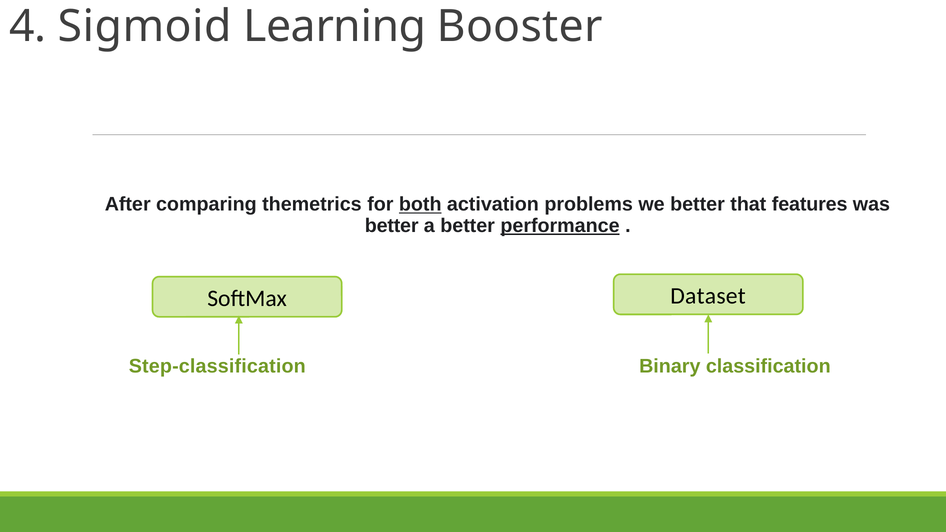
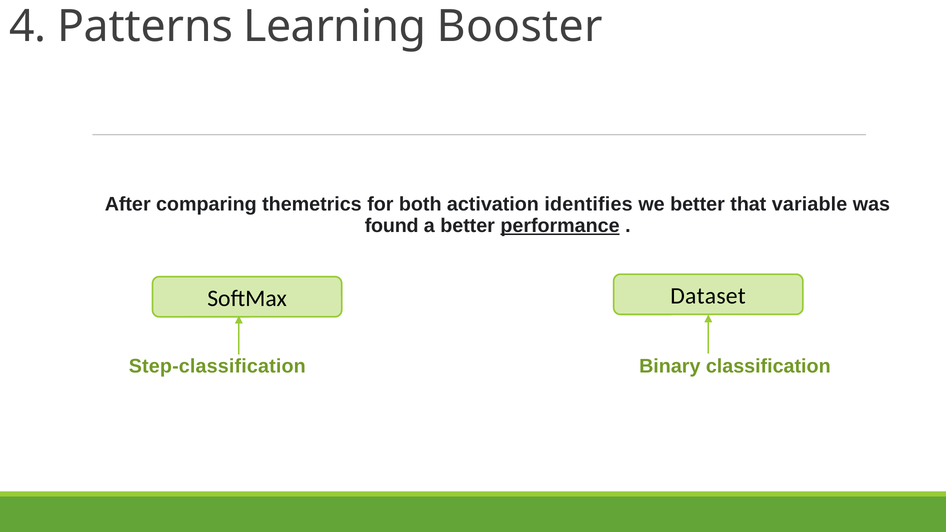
Sigmoid: Sigmoid -> Patterns
both underline: present -> none
problems: problems -> identifies
features: features -> variable
better at (392, 226): better -> found
